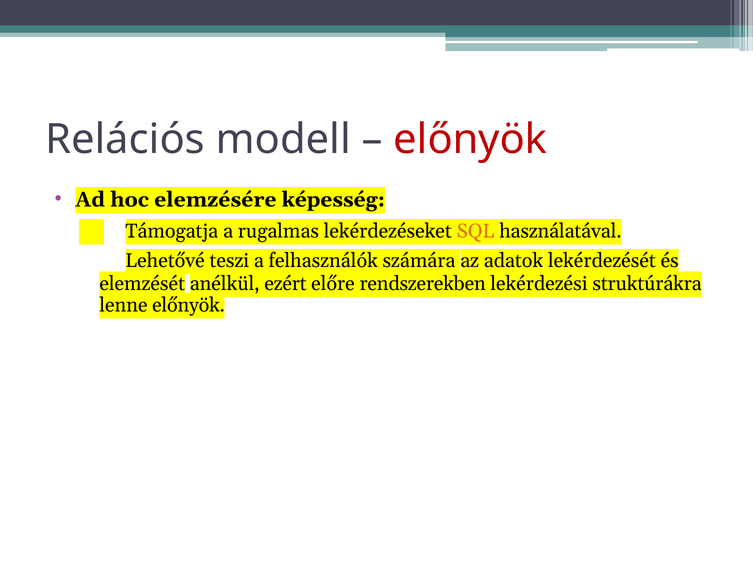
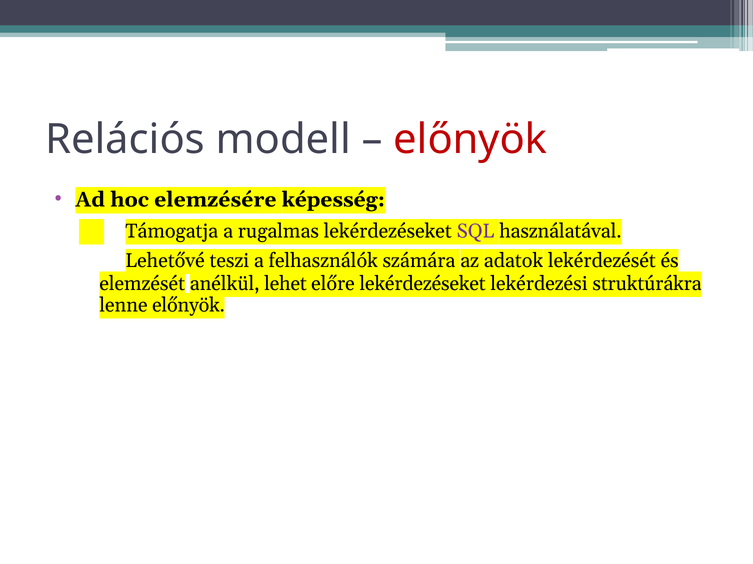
SQL colour: orange -> purple
ezért: ezért -> lehet
előre rendszerekben: rendszerekben -> lekérdezéseket
